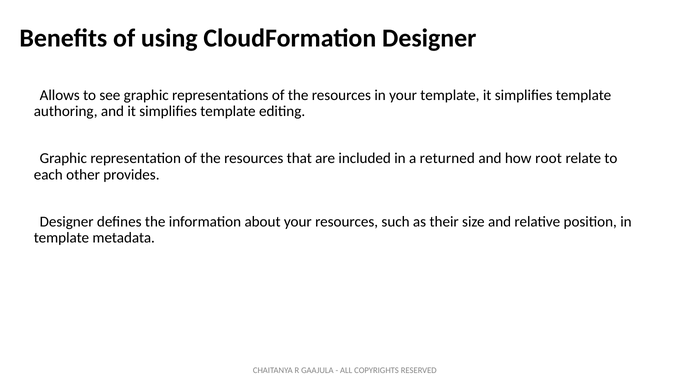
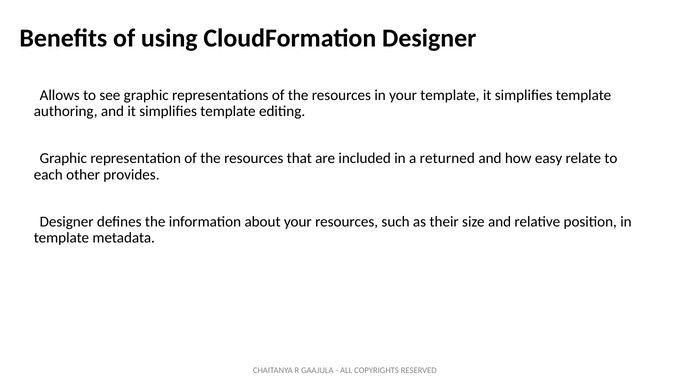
root: root -> easy
